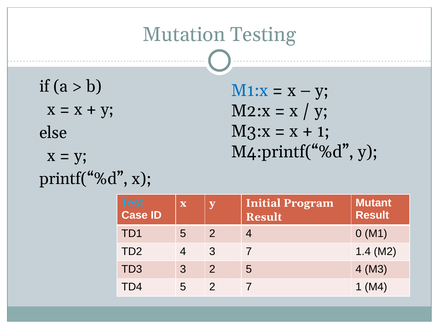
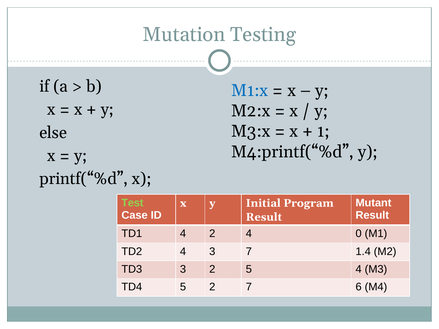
Test colour: light blue -> light green
TD1 5: 5 -> 4
7 1: 1 -> 6
